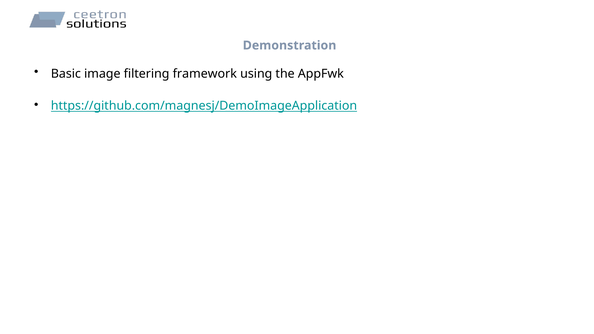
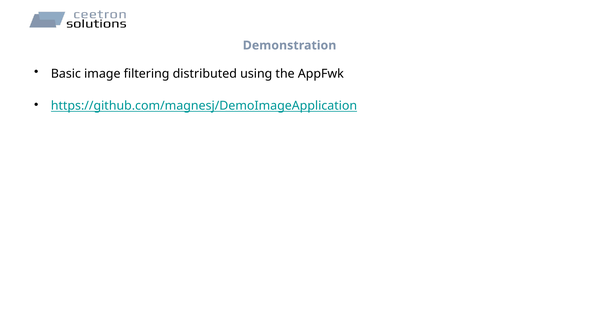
framework: framework -> distributed
